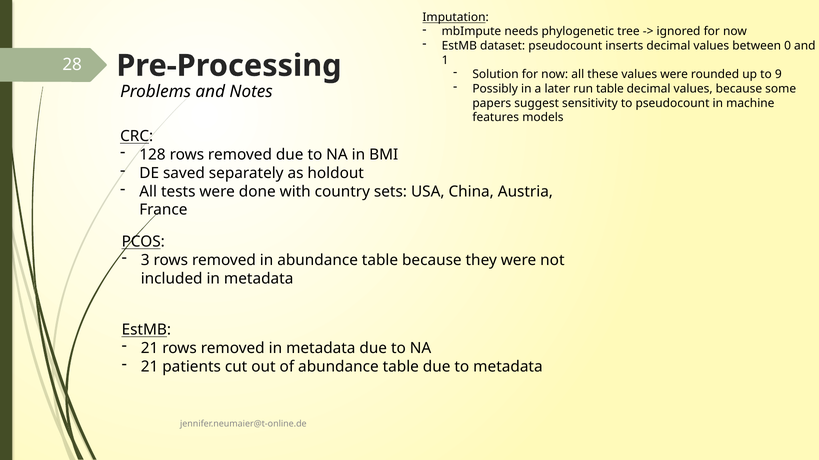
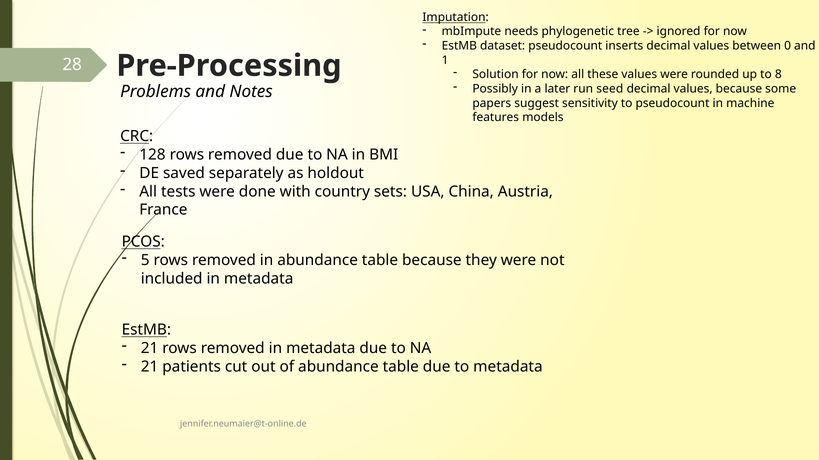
9: 9 -> 8
run table: table -> seed
3: 3 -> 5
